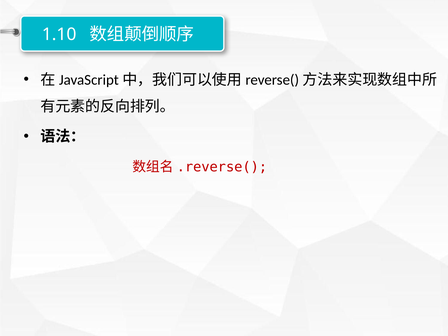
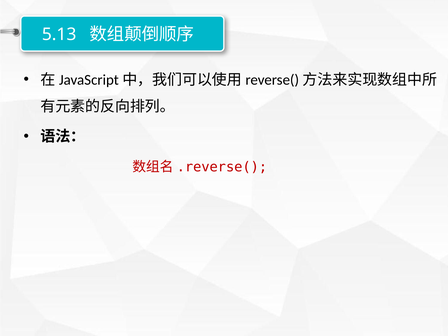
1.10: 1.10 -> 5.13
